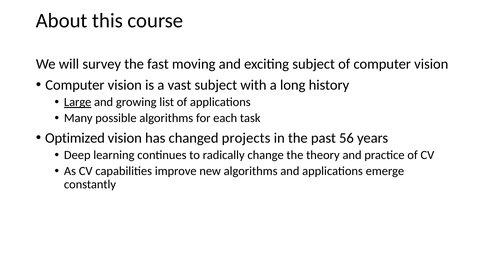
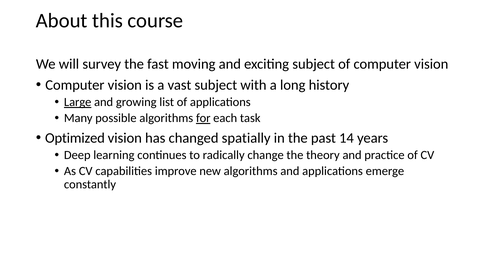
for underline: none -> present
projects: projects -> spatially
56: 56 -> 14
